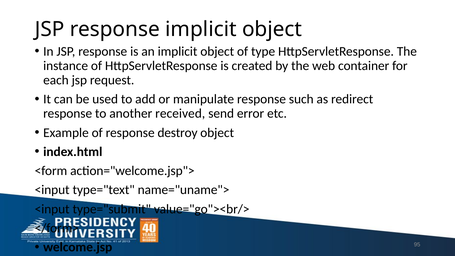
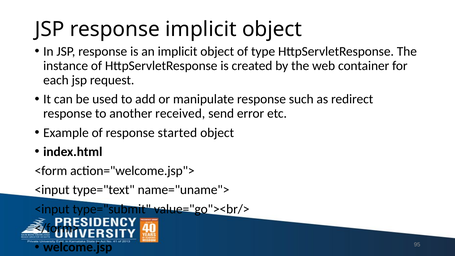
destroy: destroy -> started
